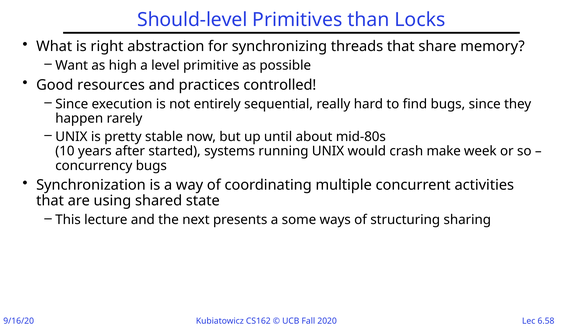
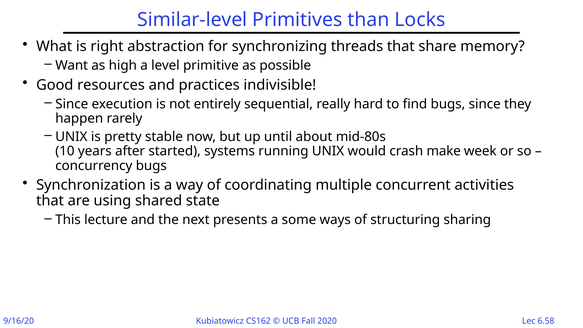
Should-level: Should-level -> Similar-level
controlled: controlled -> indivisible
